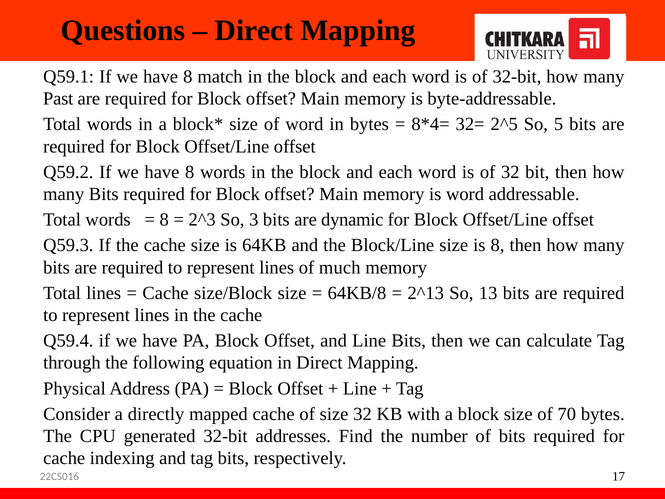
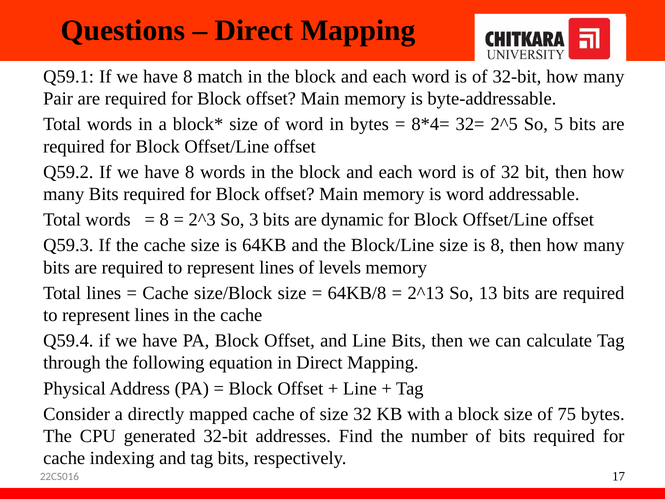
Past: Past -> Pair
much: much -> levels
70: 70 -> 75
